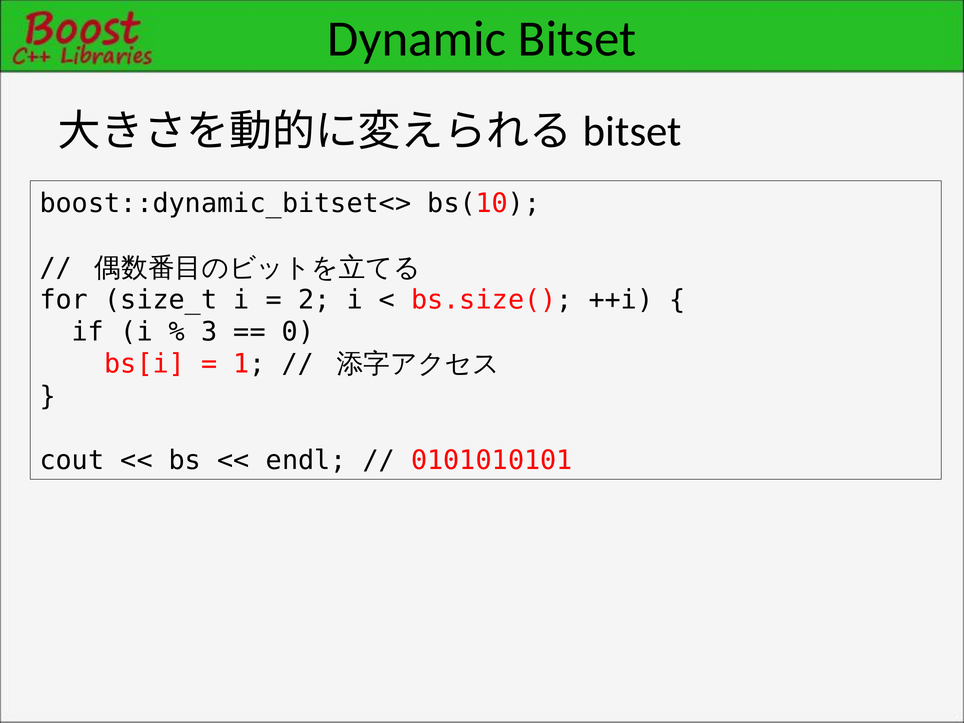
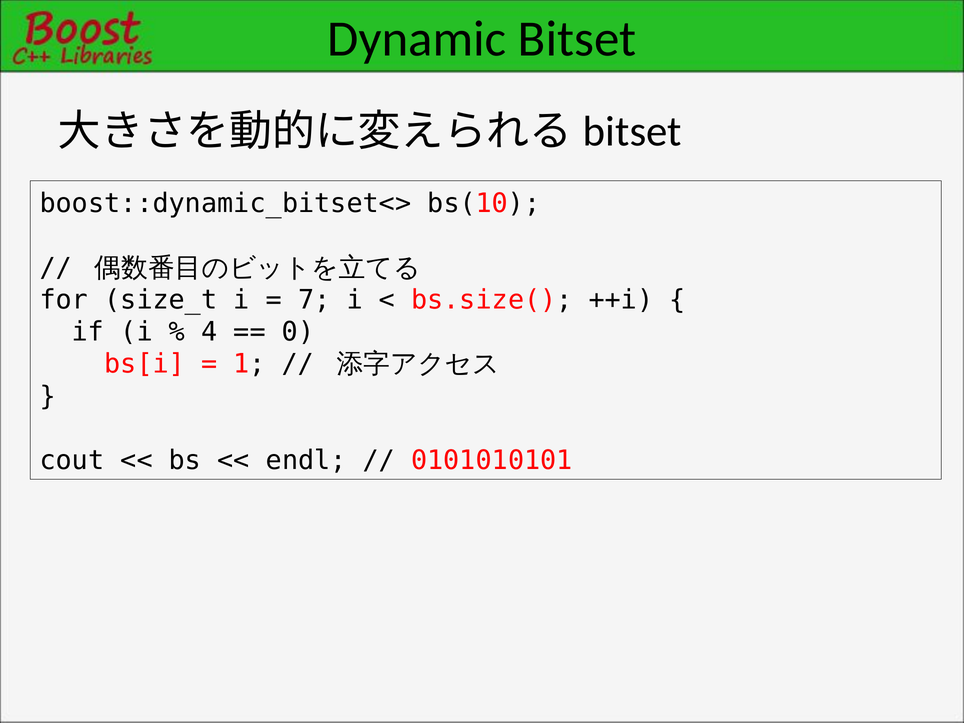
2: 2 -> 7
3: 3 -> 4
